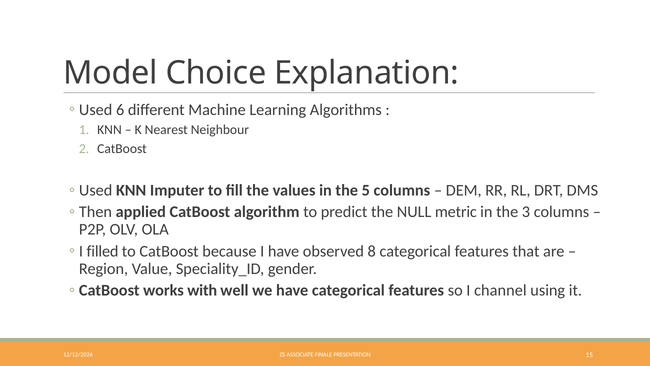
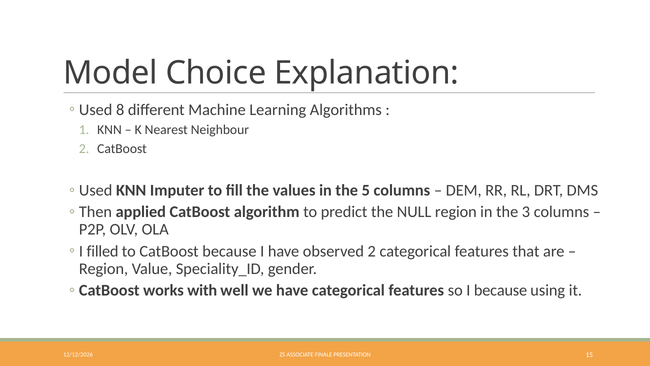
6: 6 -> 8
NULL metric: metric -> region
observed 8: 8 -> 2
I channel: channel -> because
